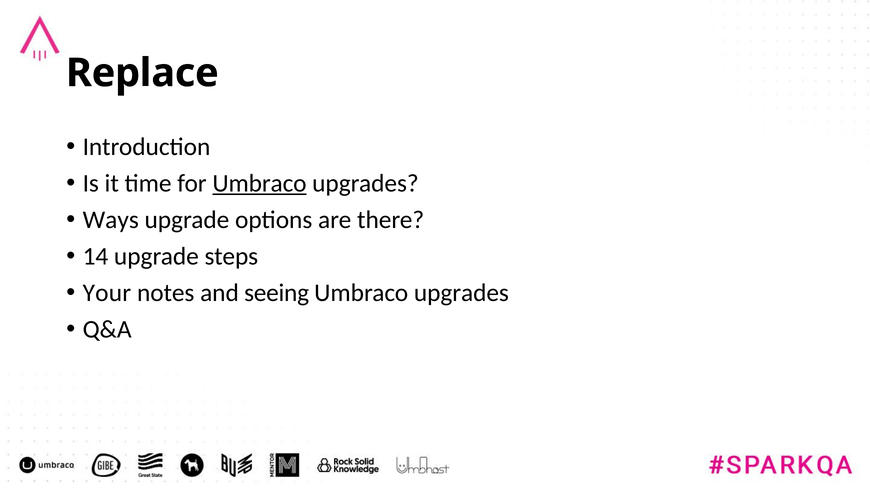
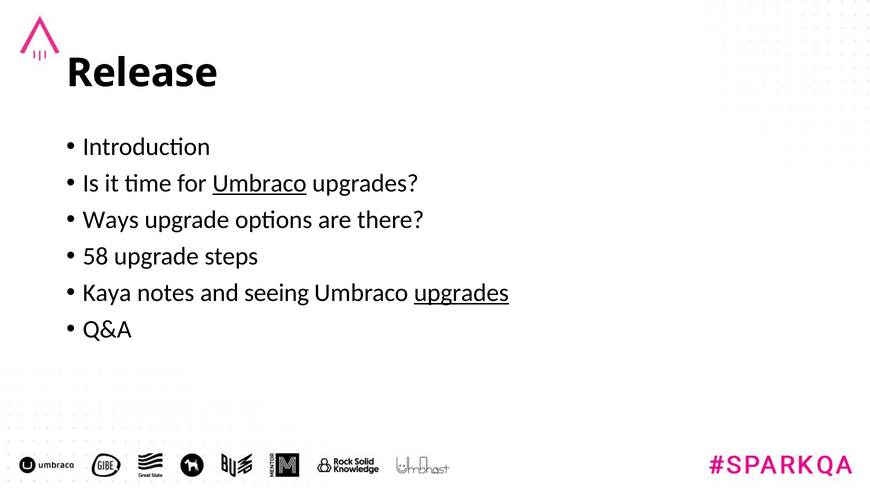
Replace: Replace -> Release
14: 14 -> 58
Your: Your -> Kaya
upgrades at (461, 293) underline: none -> present
